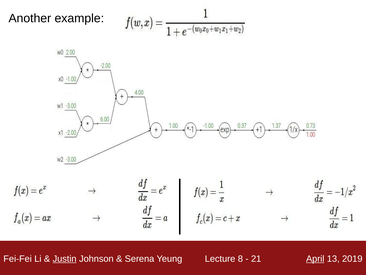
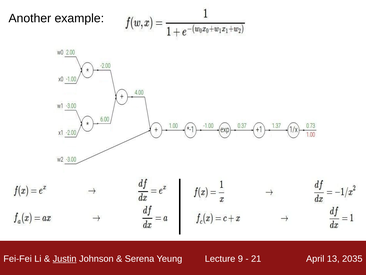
8: 8 -> 9
April underline: present -> none
2019: 2019 -> 2035
